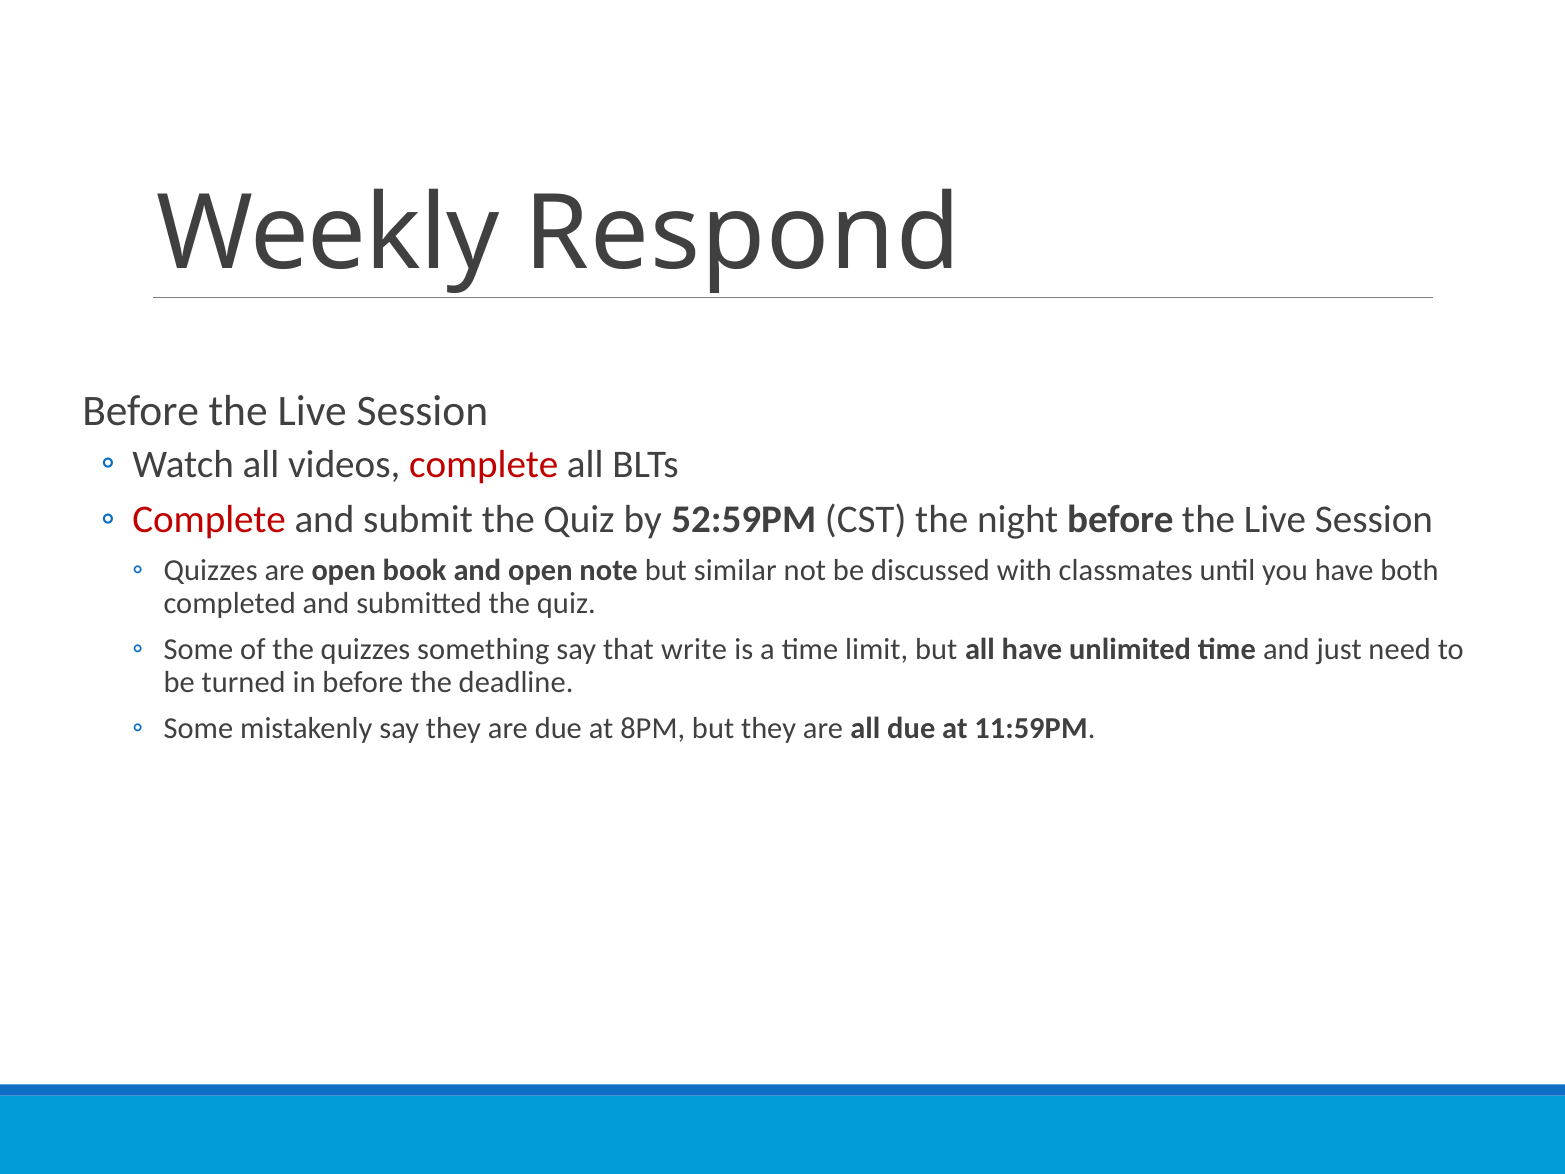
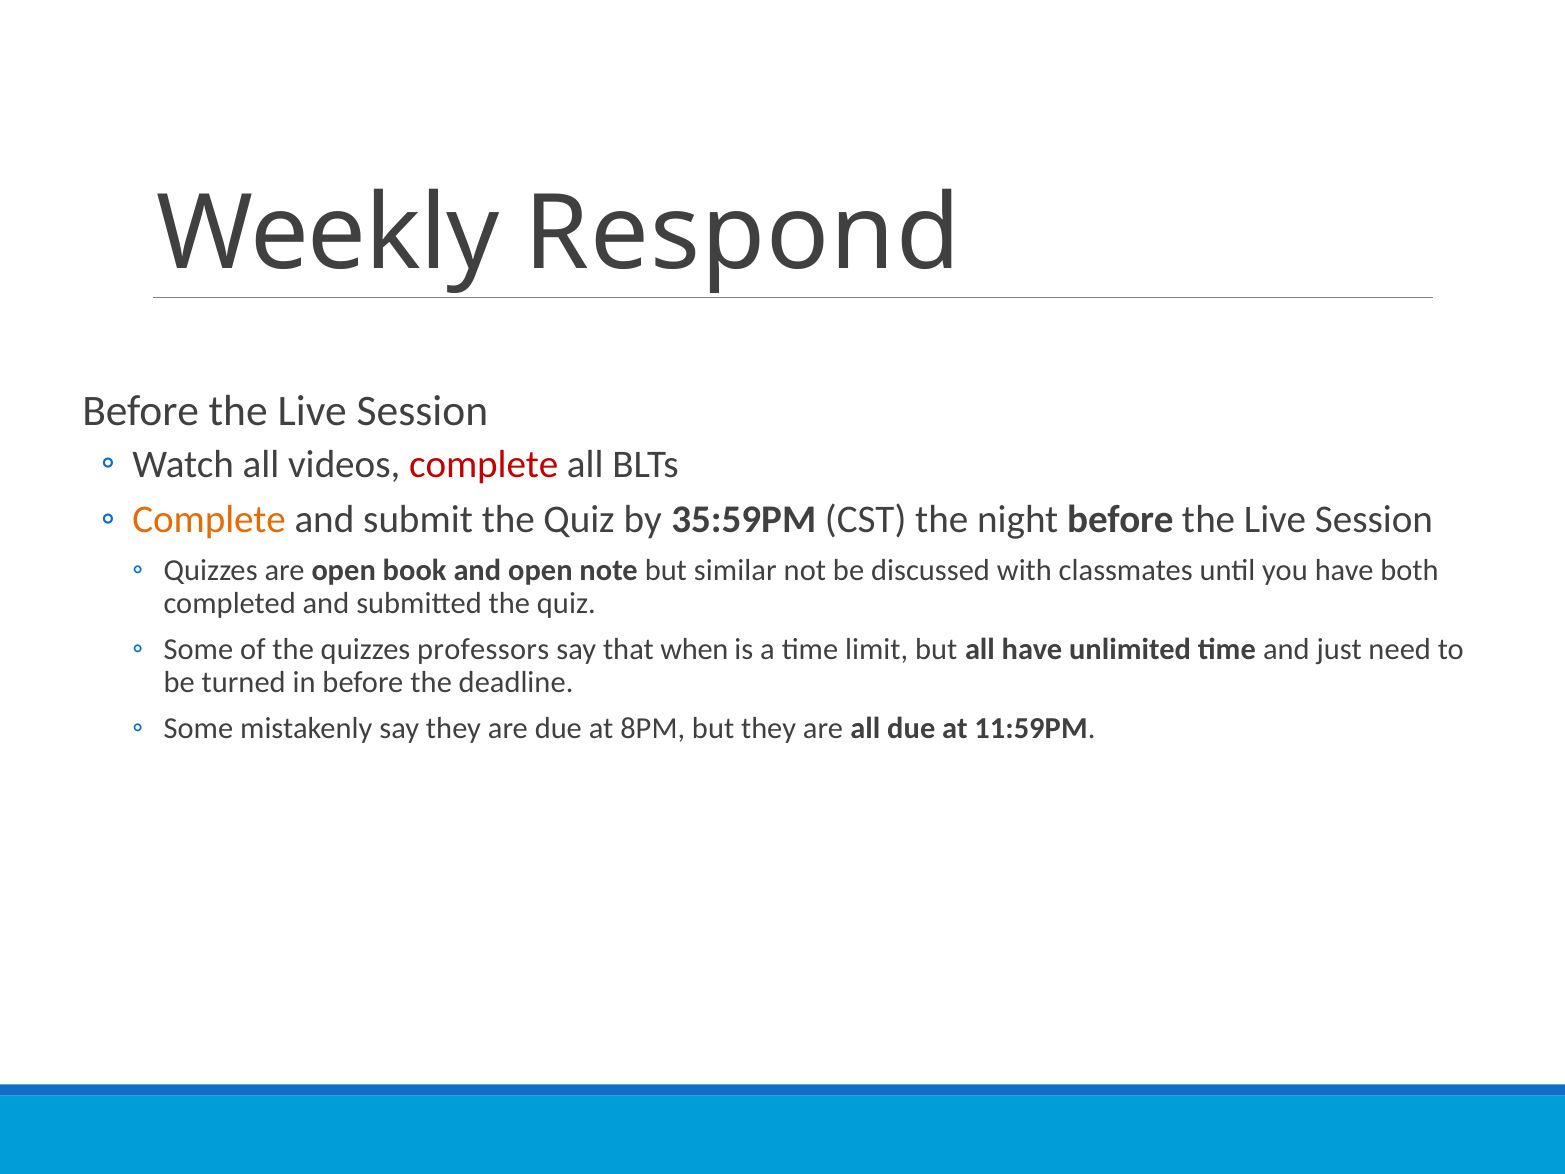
Complete at (209, 520) colour: red -> orange
52:59PM: 52:59PM -> 35:59PM
something: something -> professors
write: write -> when
